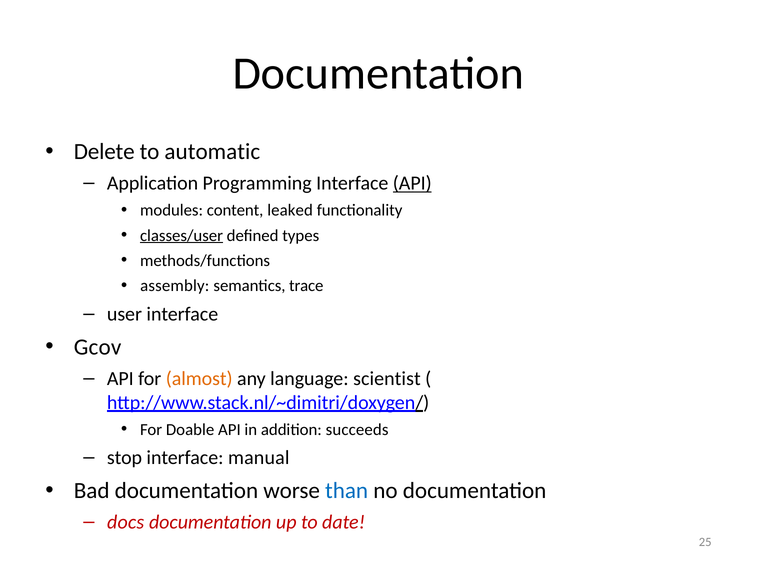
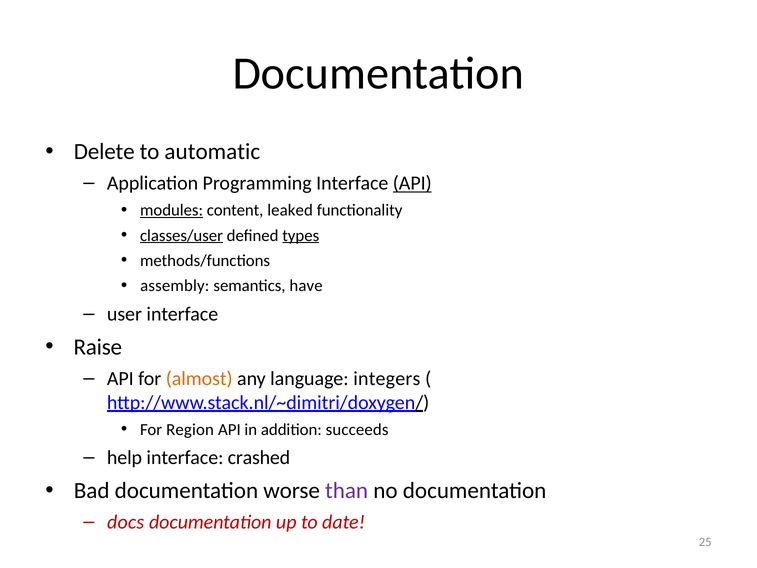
modules underline: none -> present
types underline: none -> present
trace: trace -> have
Gcov: Gcov -> Raise
scientist: scientist -> integers
Doable: Doable -> Region
stop: stop -> help
manual: manual -> crashed
than colour: blue -> purple
